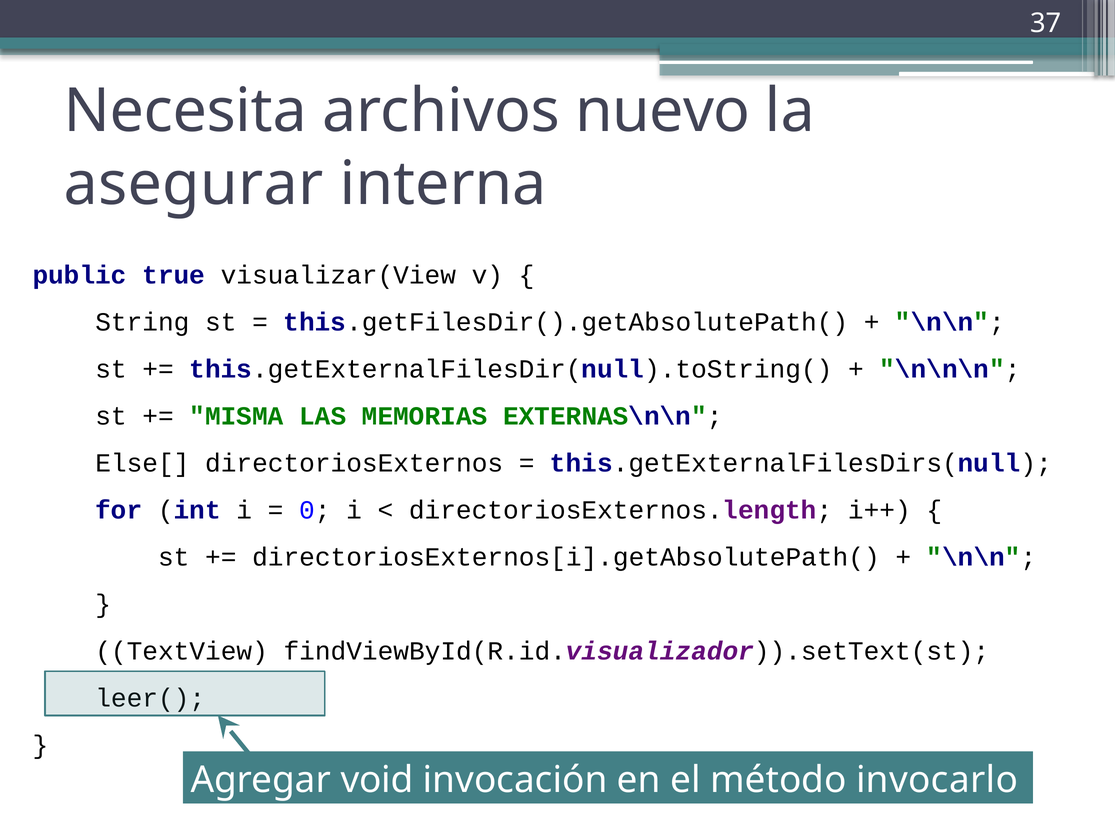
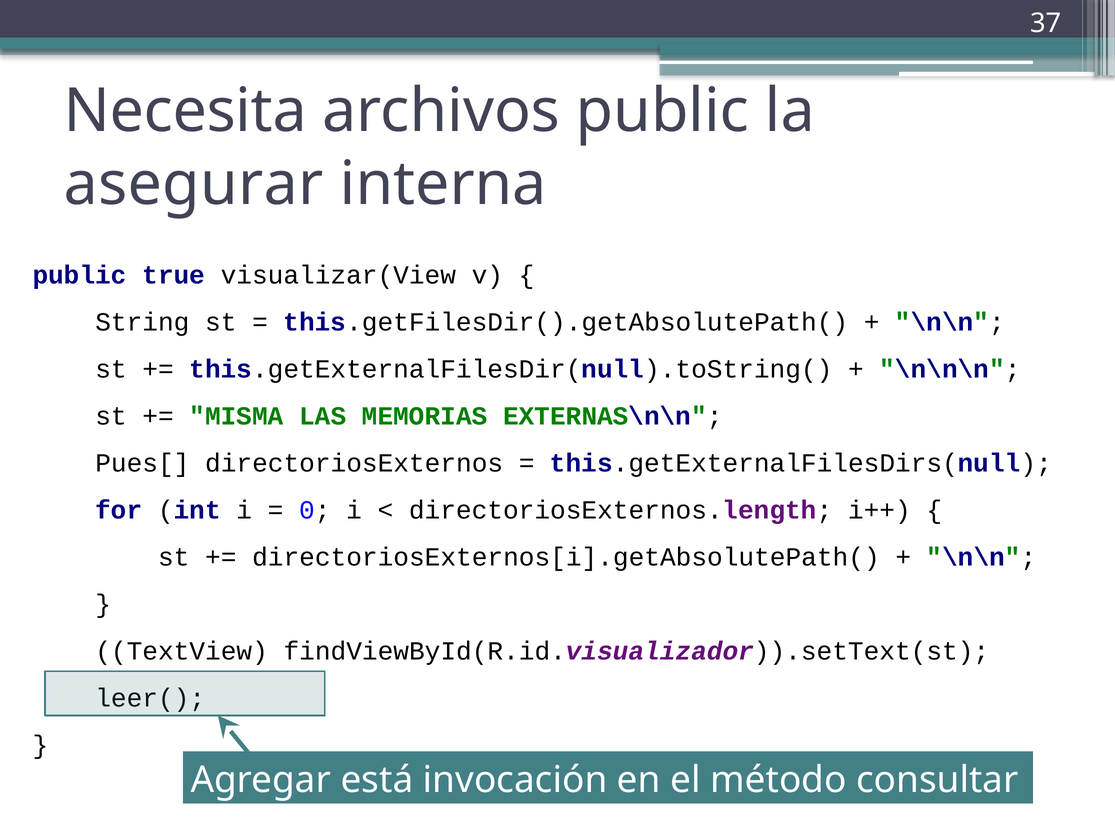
archivos nuevo: nuevo -> public
Else[: Else[ -> Pues[
void: void -> está
invocarlo: invocarlo -> consultar
